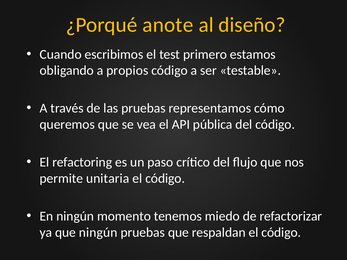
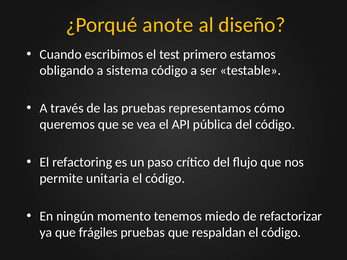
propios: propios -> sistema
que ningún: ningún -> frágiles
